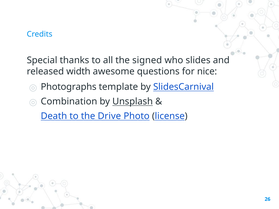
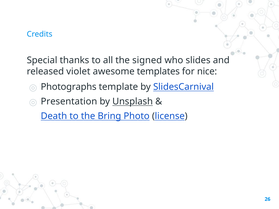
width: width -> violet
questions: questions -> templates
Combination: Combination -> Presentation
Drive: Drive -> Bring
